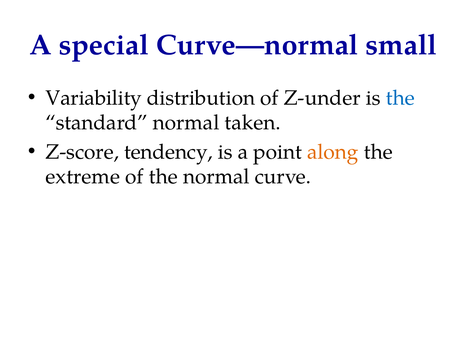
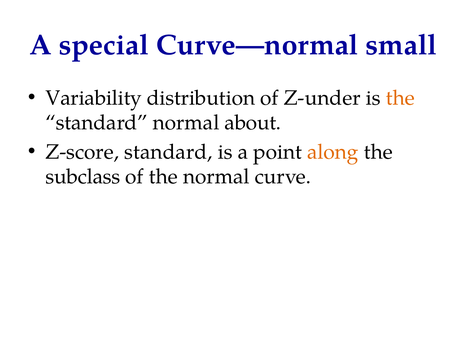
the at (400, 98) colour: blue -> orange
taken: taken -> about
Z-score tendency: tendency -> standard
extreme: extreme -> subclass
